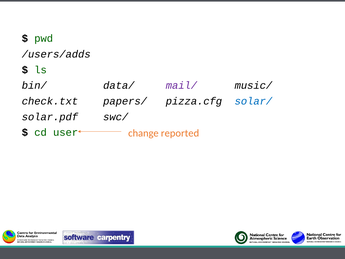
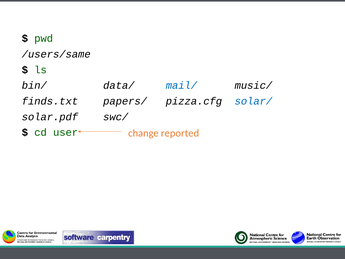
/users/adds: /users/adds -> /users/same
mail/ colour: purple -> blue
check.txt: check.txt -> finds.txt
